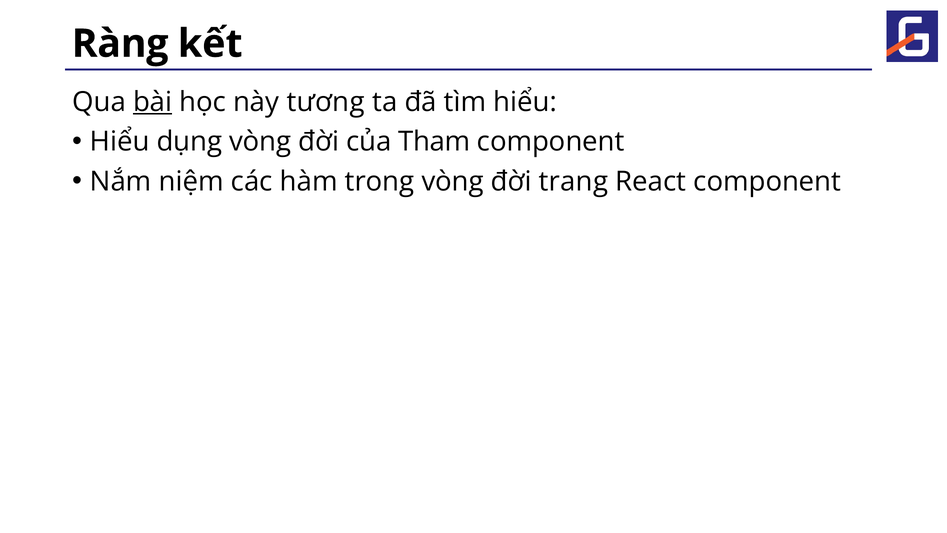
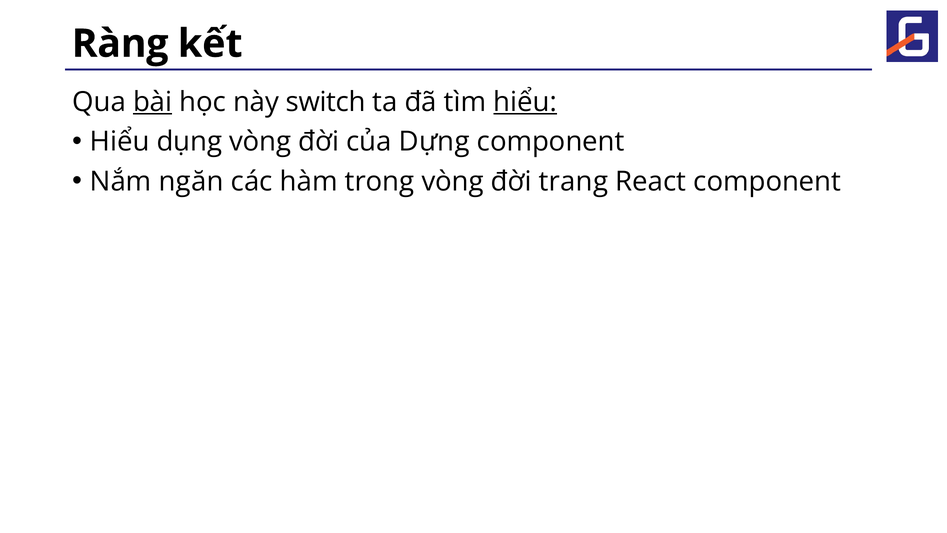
tương: tương -> switch
hiểu at (525, 102) underline: none -> present
Tham: Tham -> Dựng
niệm: niệm -> ngăn
